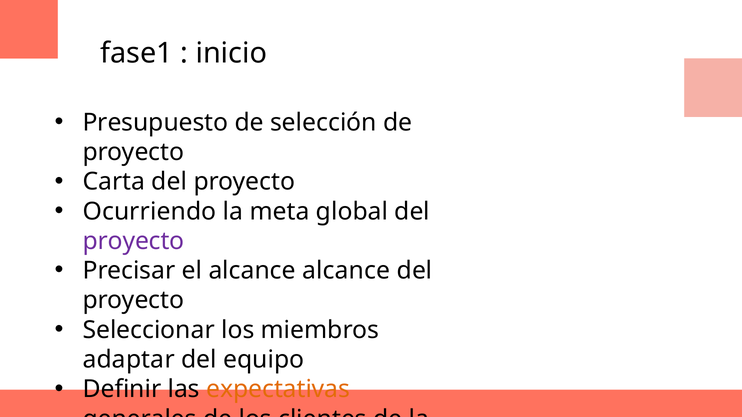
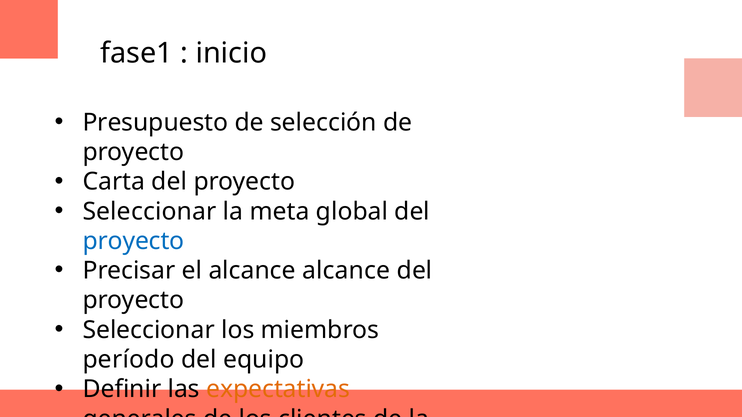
Ocurriendo at (149, 212): Ocurriendo -> Seleccionar
proyecto at (133, 241) colour: purple -> blue
adaptar: adaptar -> período
